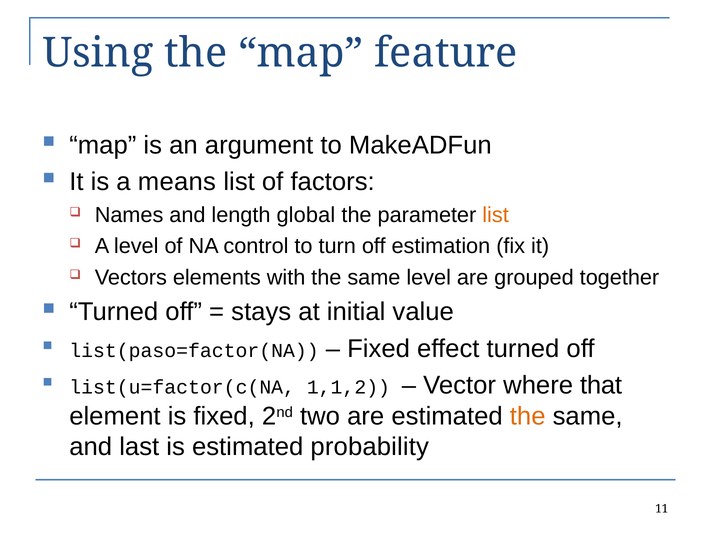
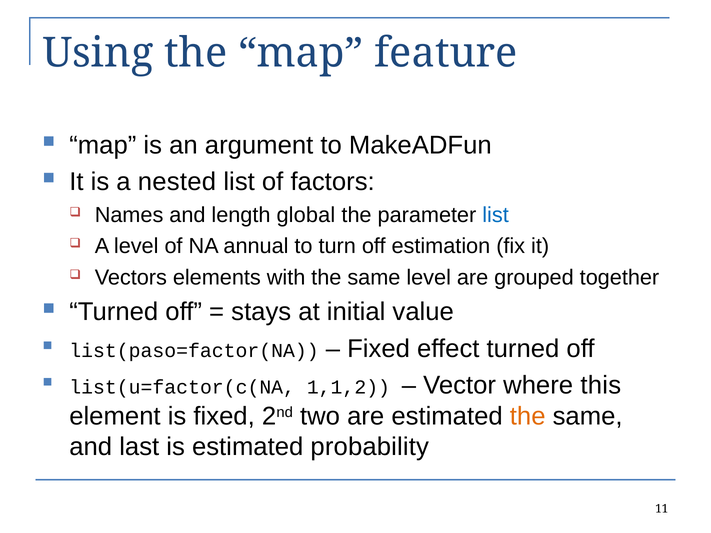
means: means -> nested
list at (496, 215) colour: orange -> blue
control: control -> annual
that: that -> this
